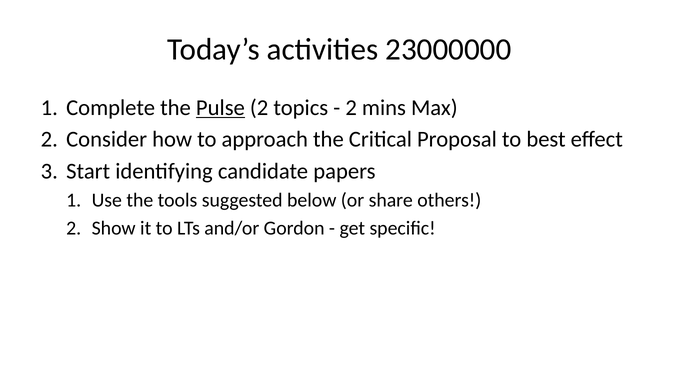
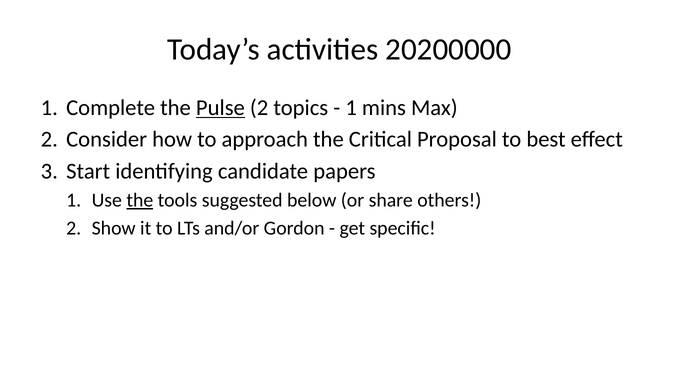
23000000: 23000000 -> 20200000
2 at (351, 108): 2 -> 1
the at (140, 200) underline: none -> present
